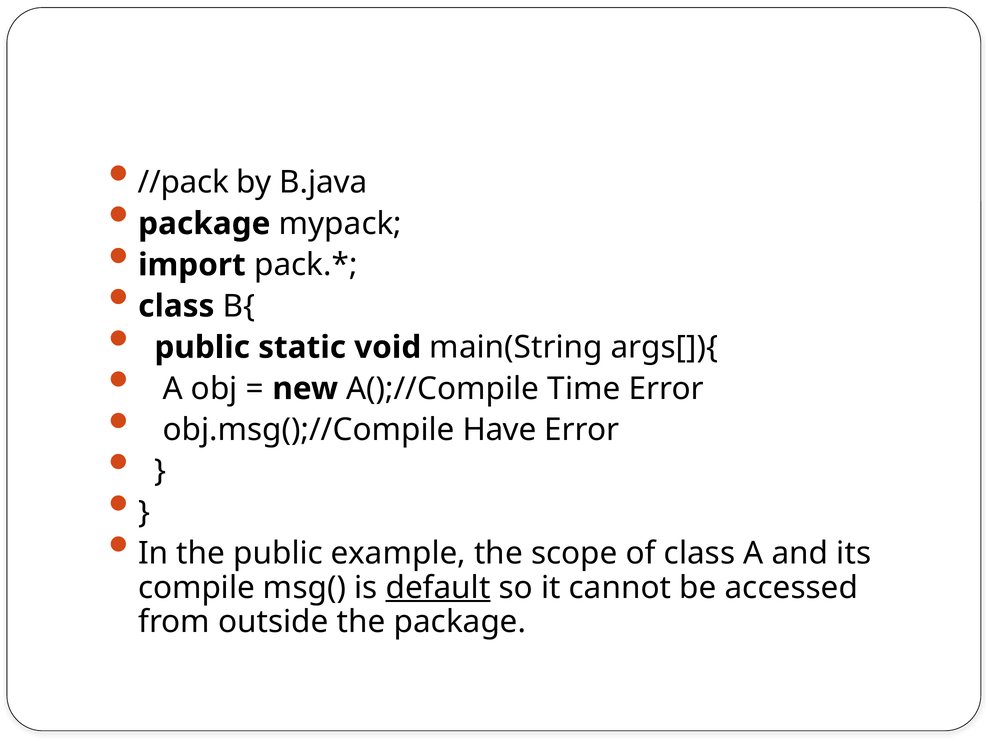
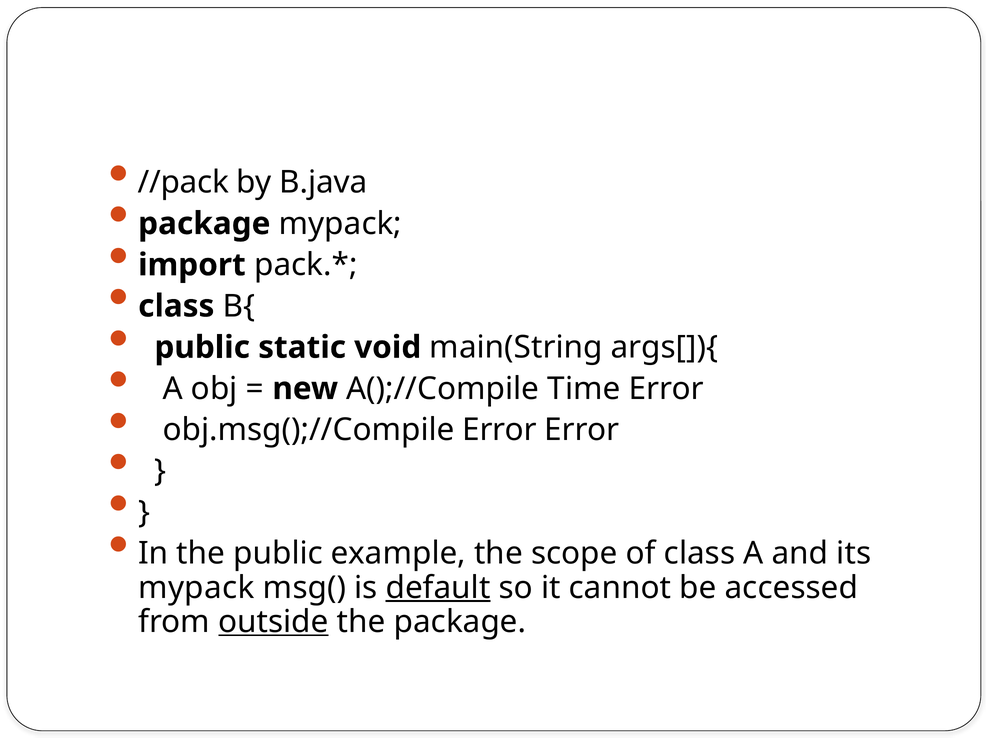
obj.msg();//Compile Have: Have -> Error
compile at (197, 588): compile -> mypack
outside underline: none -> present
